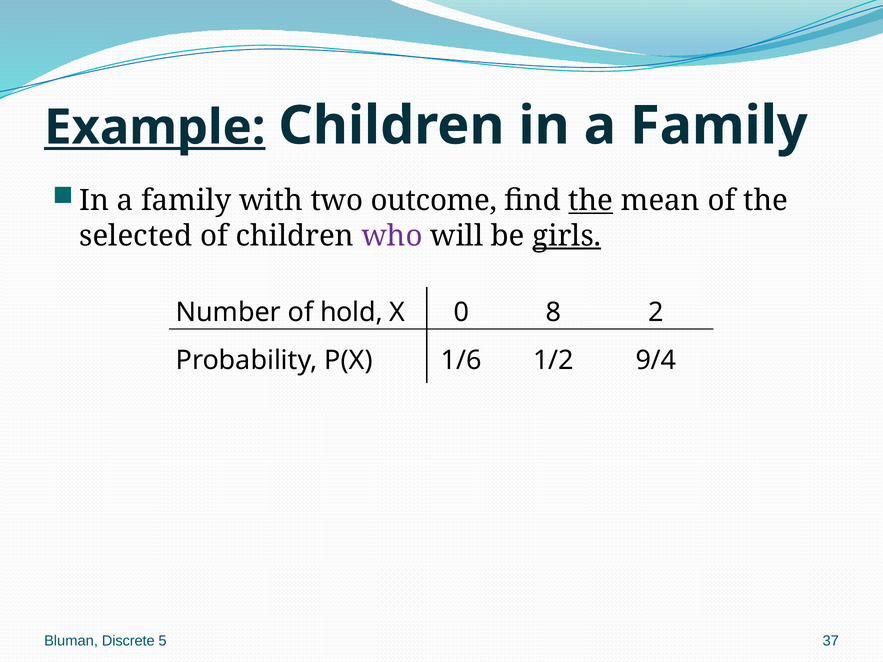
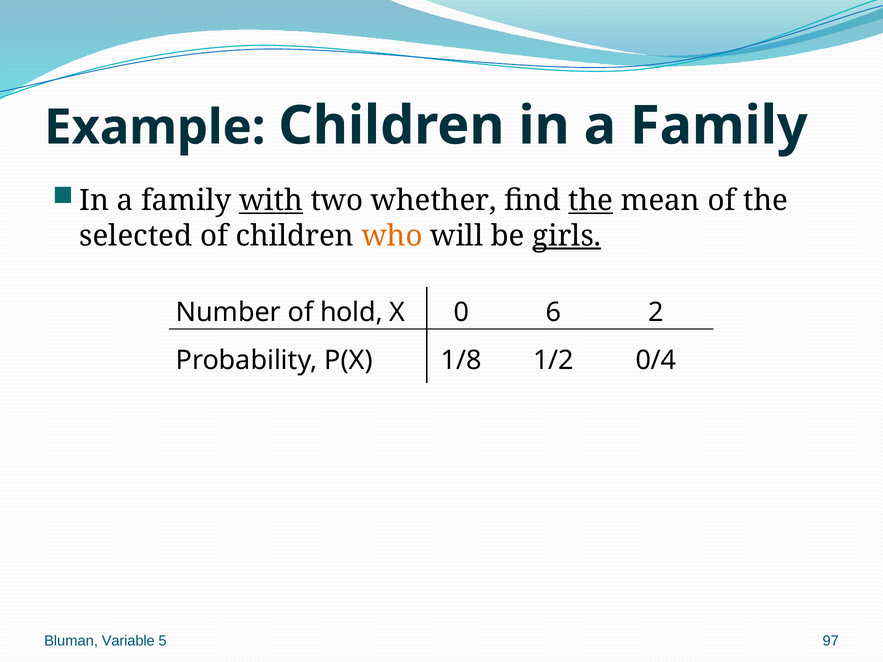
Example underline: present -> none
with underline: none -> present
outcome: outcome -> whether
who colour: purple -> orange
8: 8 -> 6
1/6: 1/6 -> 1/8
9/4: 9/4 -> 0/4
Discrete: Discrete -> Variable
37: 37 -> 97
